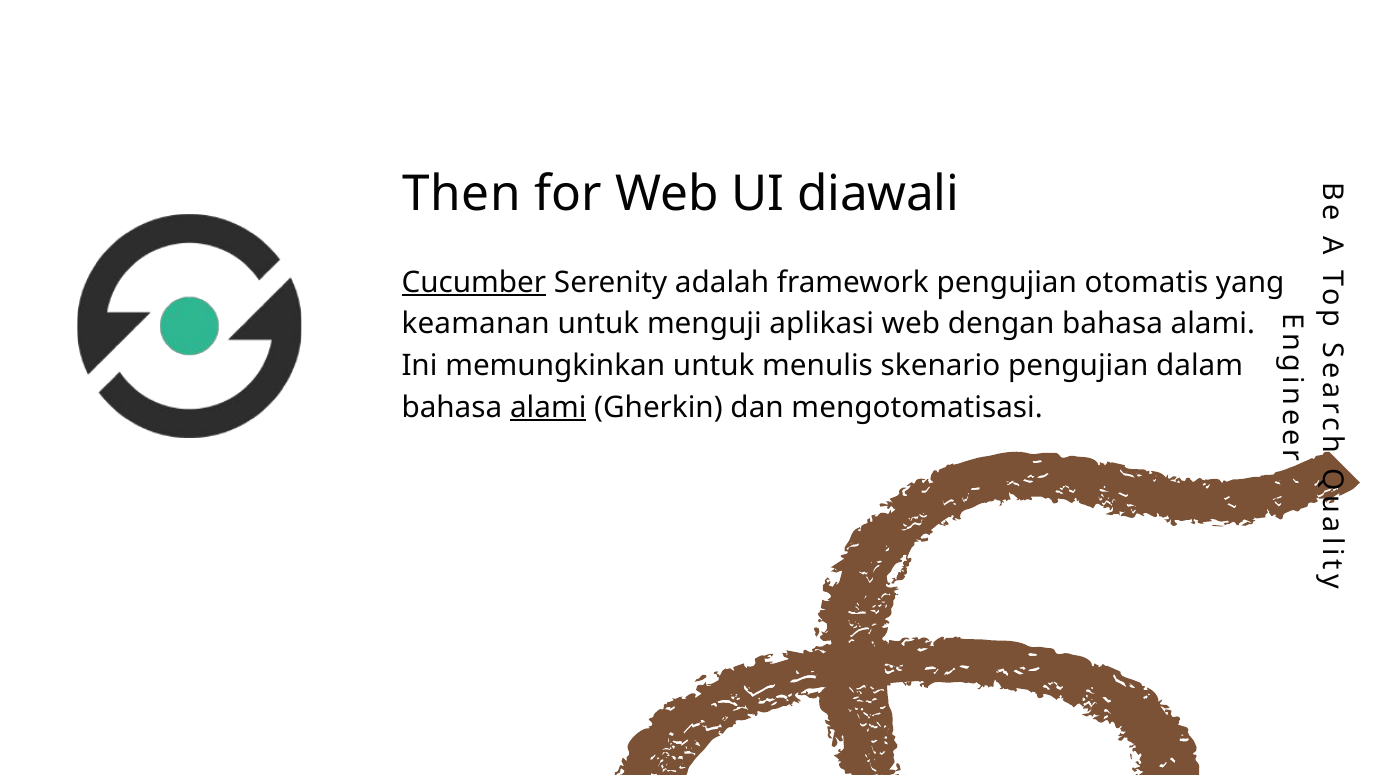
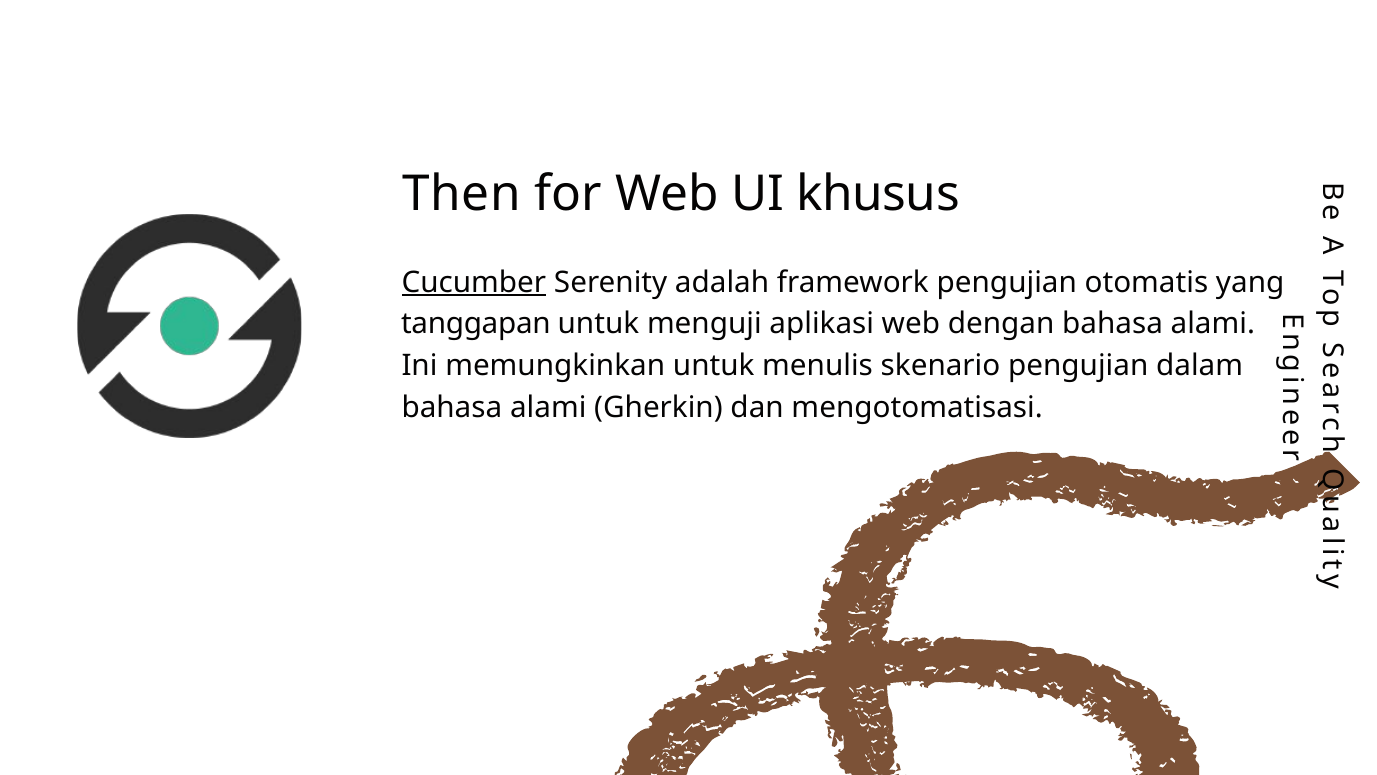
diawali: diawali -> khusus
keamanan: keamanan -> tanggapan
alami at (548, 407) underline: present -> none
